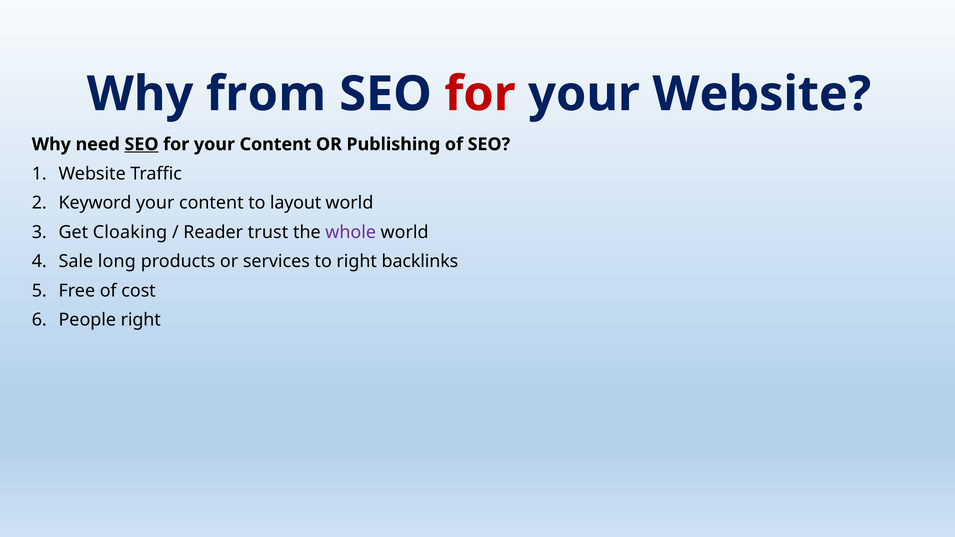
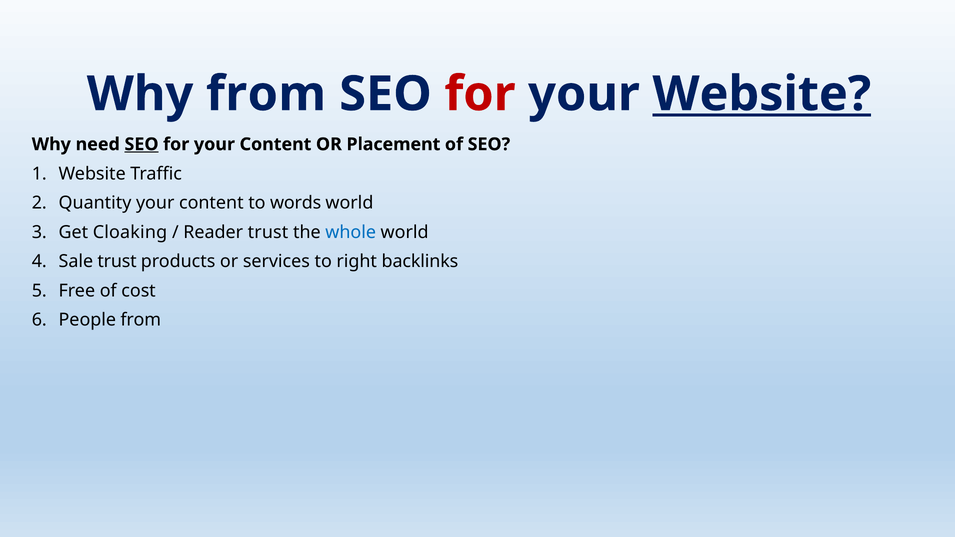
Website at (762, 94) underline: none -> present
Publishing: Publishing -> Placement
Keyword: Keyword -> Quantity
layout: layout -> words
whole colour: purple -> blue
Sale long: long -> trust
People right: right -> from
